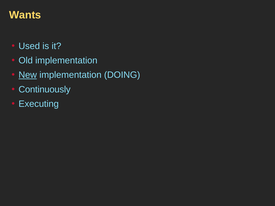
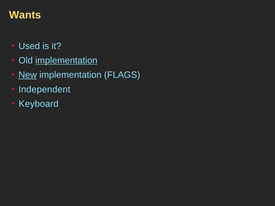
implementation at (66, 61) underline: none -> present
DOING: DOING -> FLAGS
Continuously: Continuously -> Independent
Executing: Executing -> Keyboard
